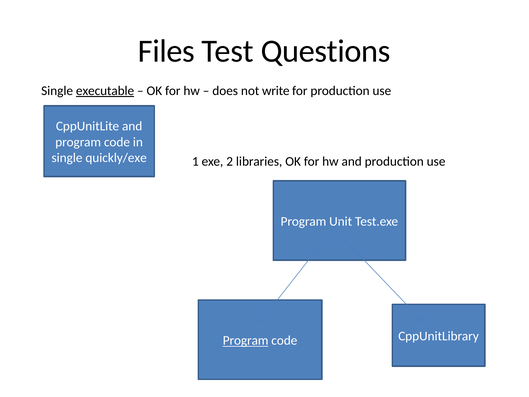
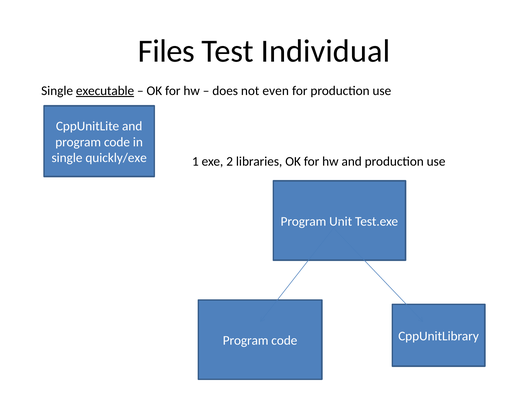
Questions: Questions -> Individual
write: write -> even
Program at (246, 340) underline: present -> none
